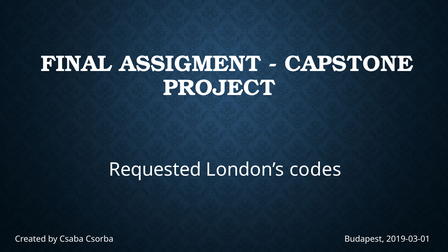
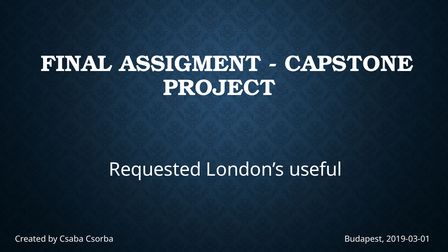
codes: codes -> useful
